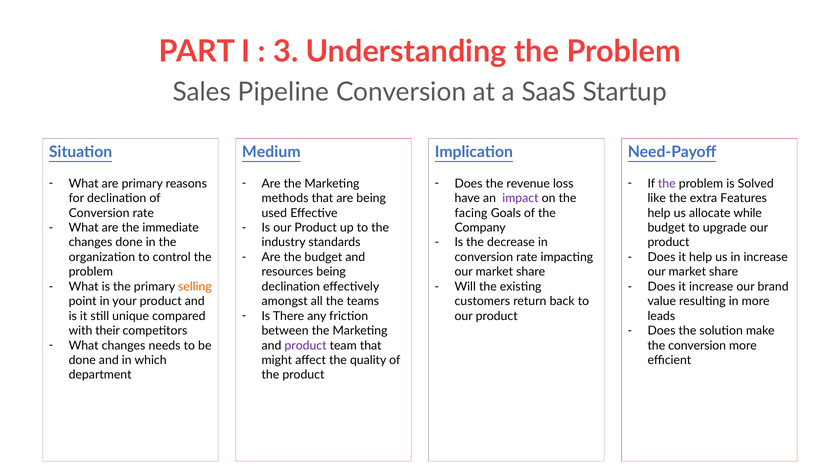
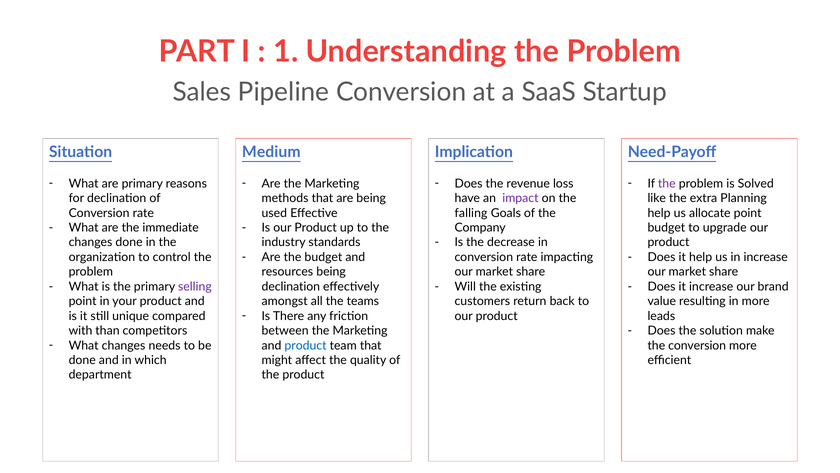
3: 3 -> 1
Features: Features -> Planning
facing: facing -> falling
allocate while: while -> point
selling colour: orange -> purple
their: their -> than
product at (306, 345) colour: purple -> blue
